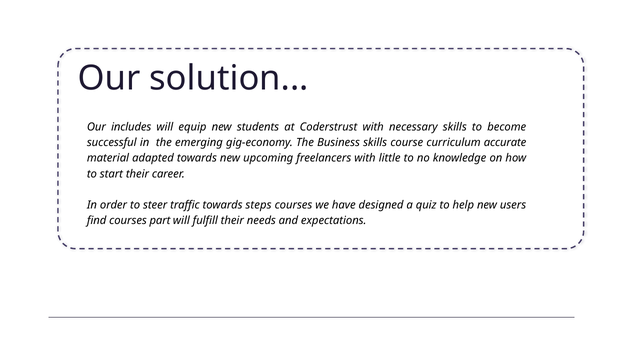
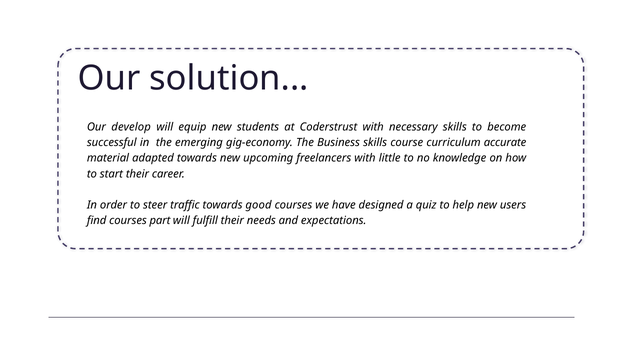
includes: includes -> develop
steps: steps -> good
